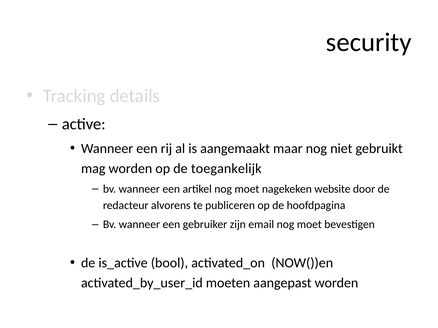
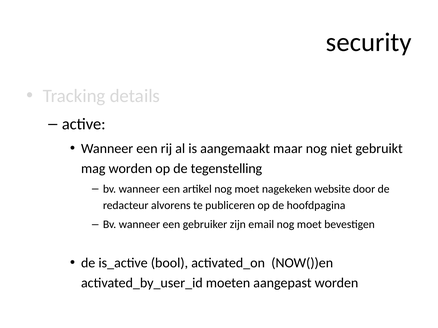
toegankelijk: toegankelijk -> tegenstelling
